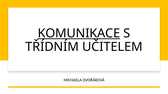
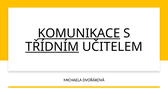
TŘÍDNÍM underline: none -> present
